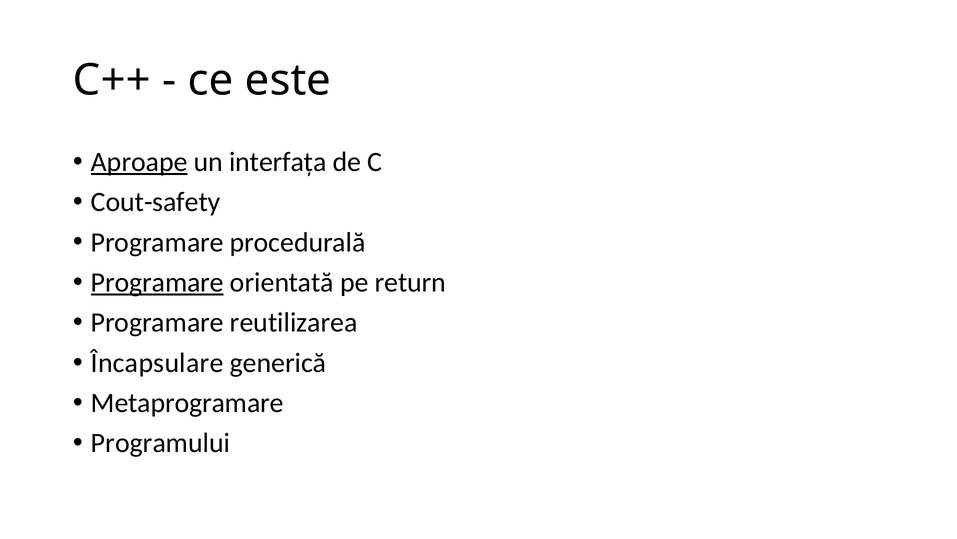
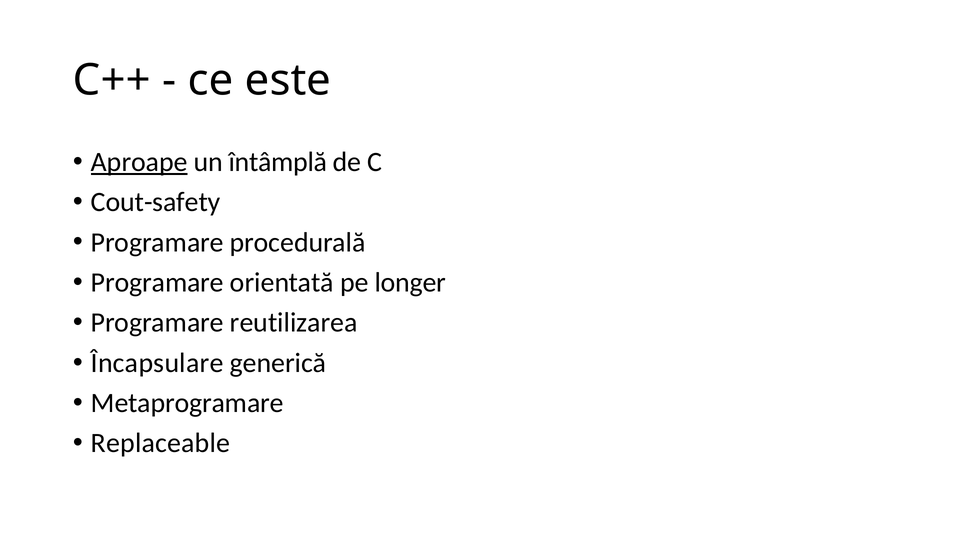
interfața: interfața -> întâmplă
Programare at (157, 282) underline: present -> none
return: return -> longer
Programului: Programului -> Replaceable
